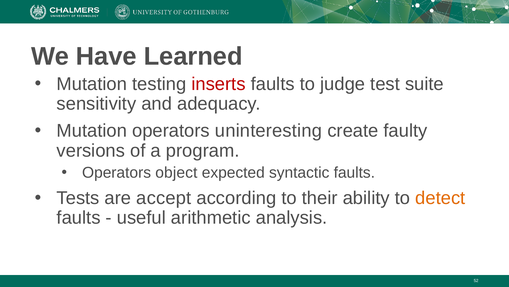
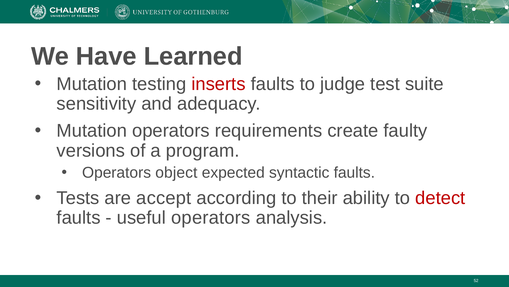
uninteresting: uninteresting -> requirements
detect colour: orange -> red
useful arithmetic: arithmetic -> operators
